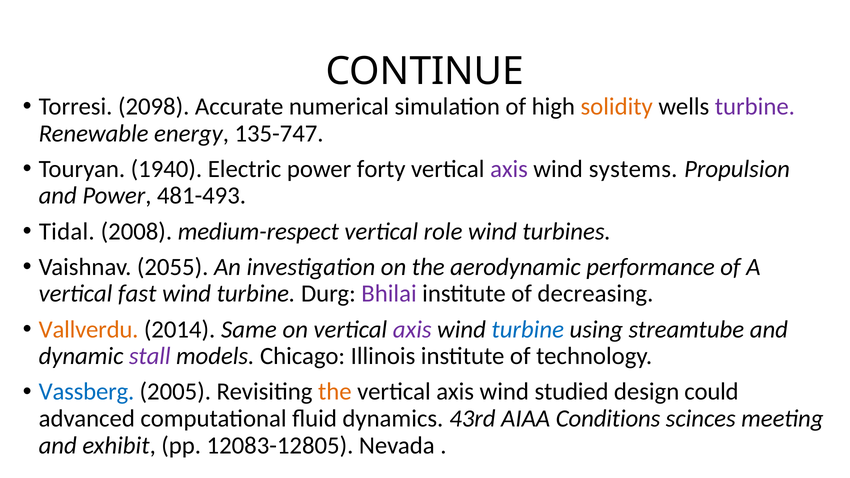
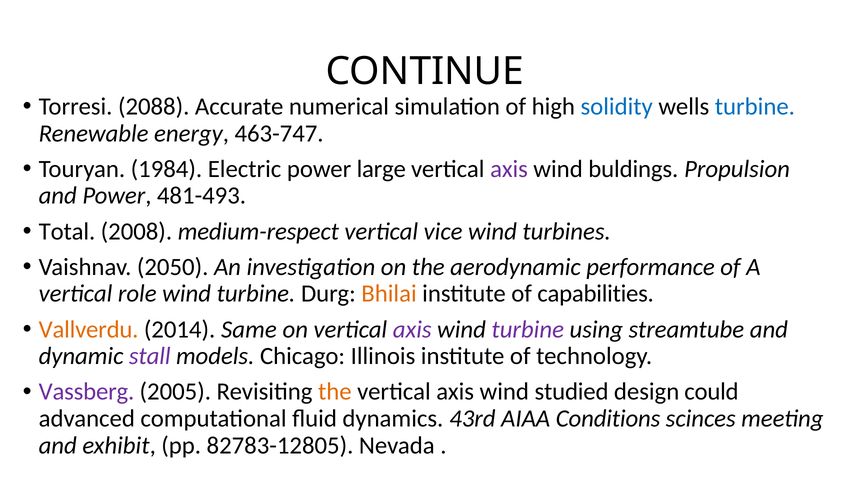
2098: 2098 -> 2088
solidity colour: orange -> blue
turbine at (755, 107) colour: purple -> blue
135-747: 135-747 -> 463-747
1940: 1940 -> 1984
forty: forty -> large
systems: systems -> buldings
Tidal: Tidal -> Total
role: role -> vice
2055: 2055 -> 2050
fast: fast -> role
Bhilai colour: purple -> orange
decreasing: decreasing -> capabilities
turbine at (528, 329) colour: blue -> purple
Vassberg colour: blue -> purple
12083-12805: 12083-12805 -> 82783-12805
